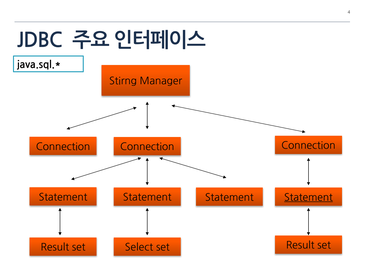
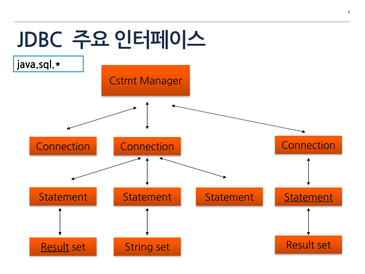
Stirng: Stirng -> Cstmt
Result at (55, 247) underline: none -> present
Select: Select -> String
